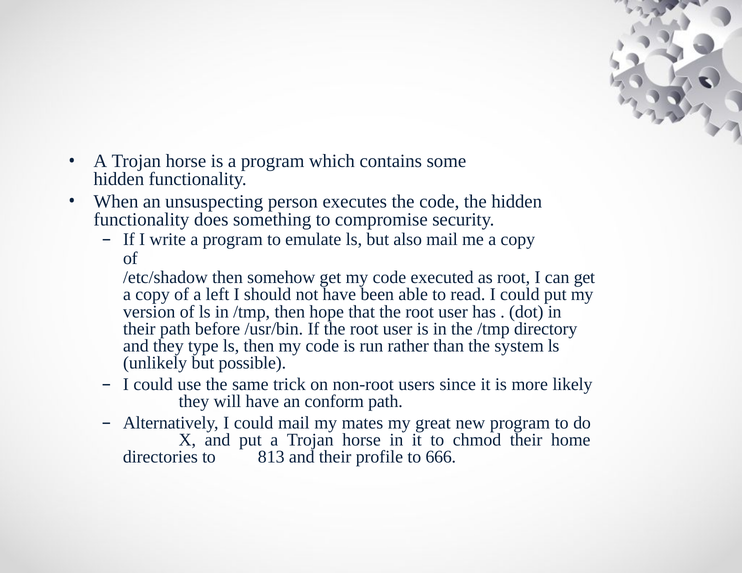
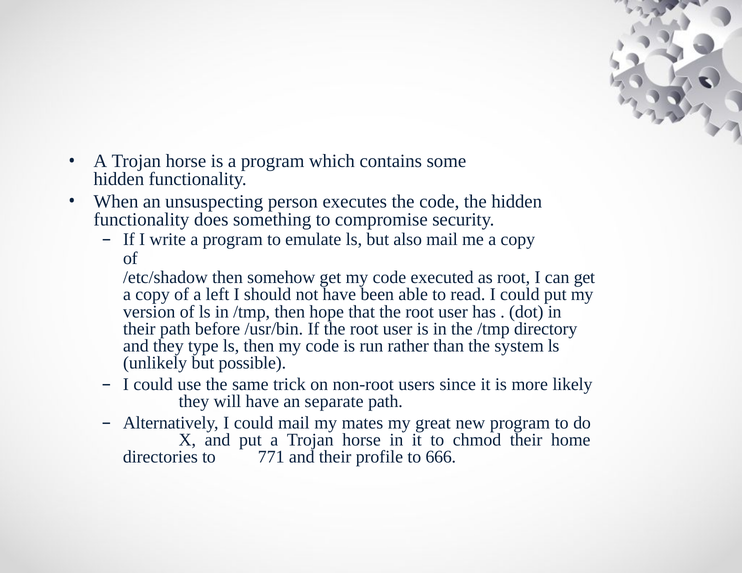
conform: conform -> separate
813: 813 -> 771
